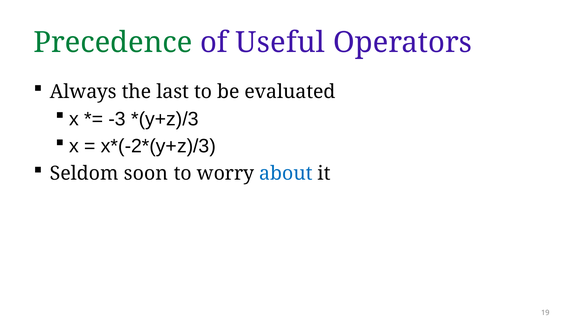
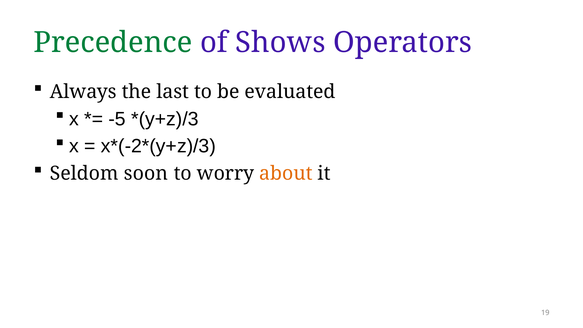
Useful: Useful -> Shows
-3: -3 -> -5
about colour: blue -> orange
